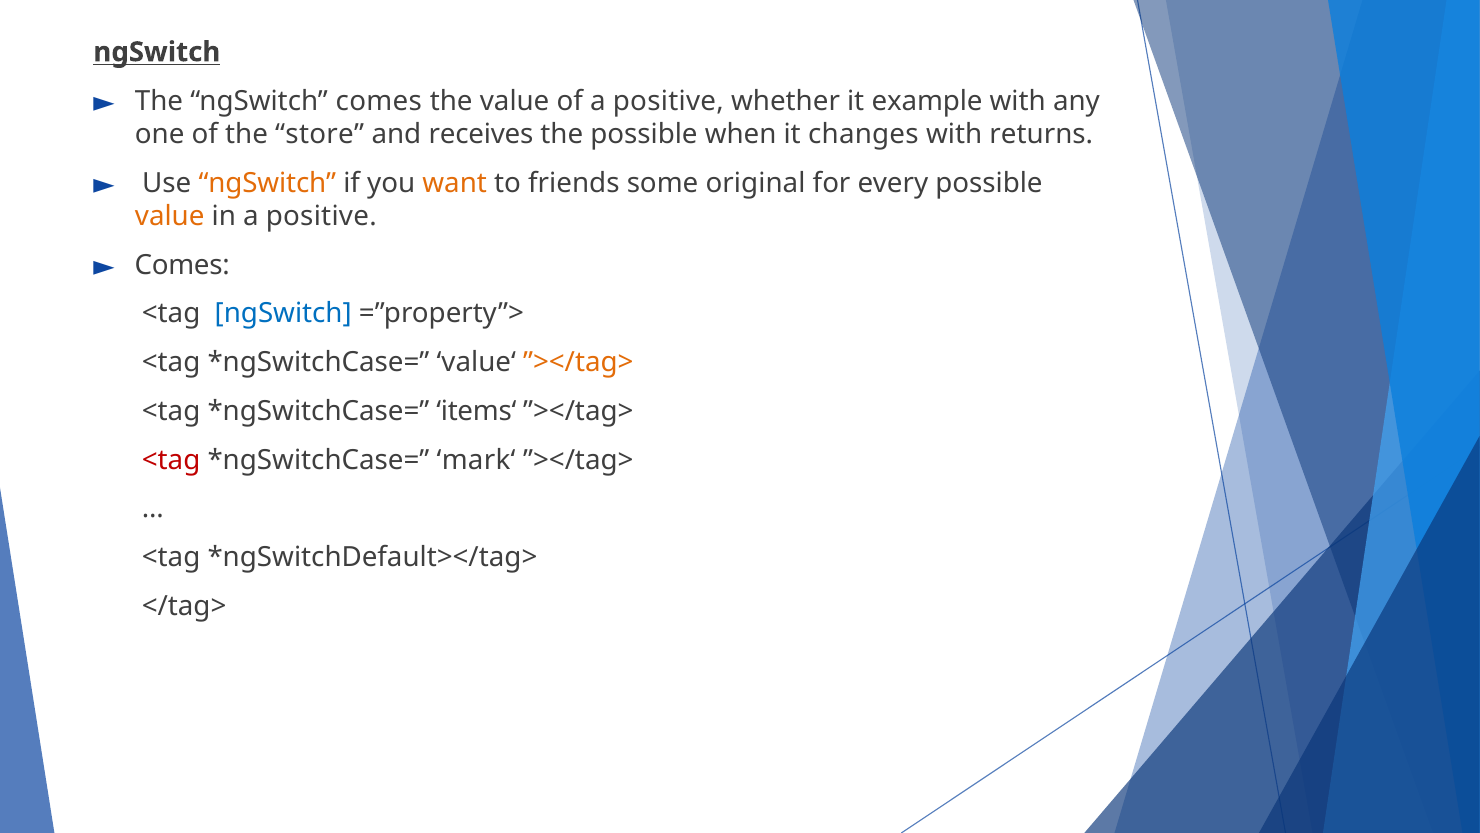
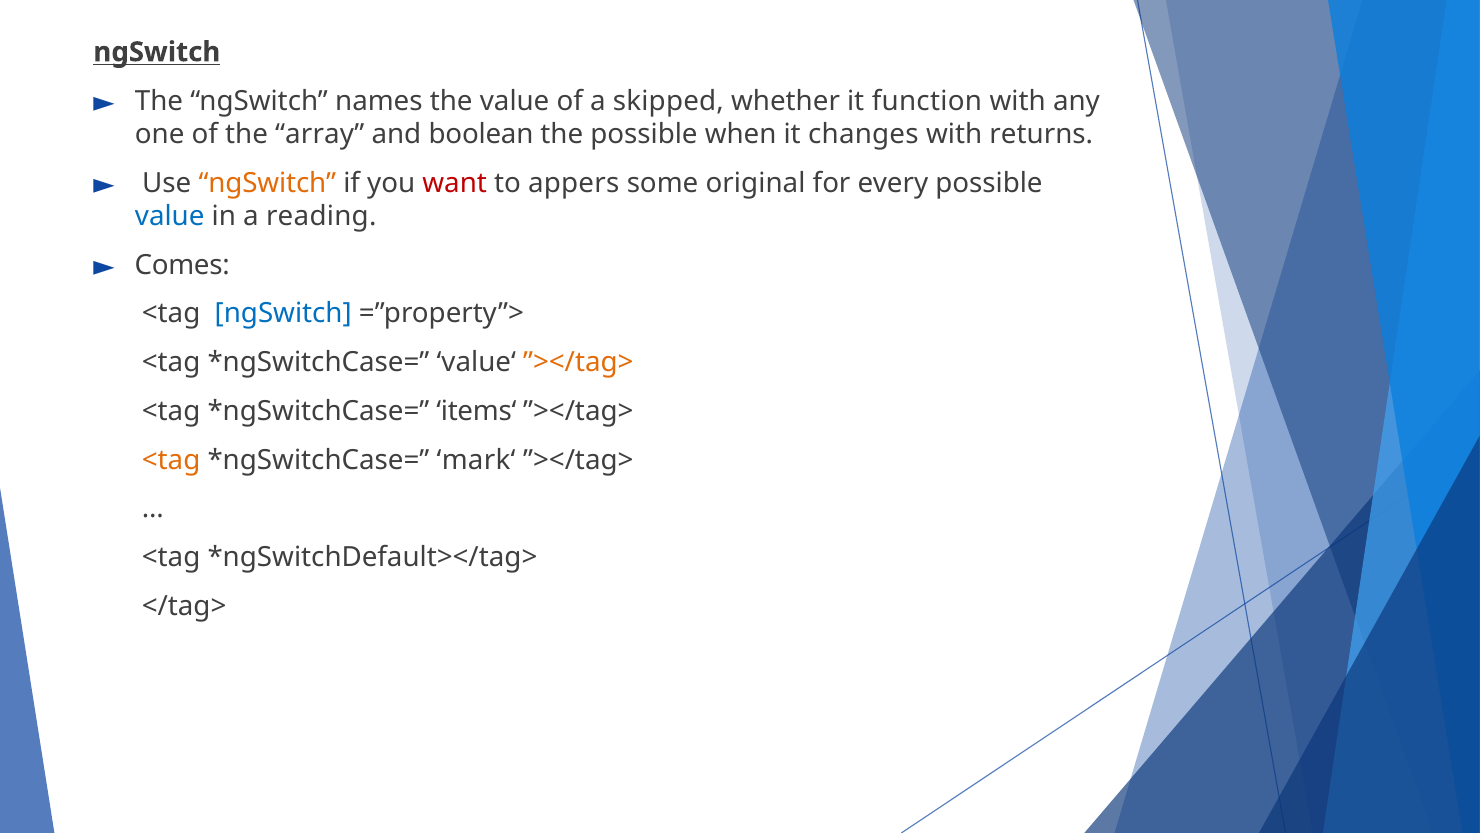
ngSwitch comes: comes -> names
of a positive: positive -> skipped
example: example -> function
store: store -> array
receives: receives -> boolean
want colour: orange -> red
friends: friends -> appers
value at (170, 216) colour: orange -> blue
in a positive: positive -> reading
<tag at (171, 460) colour: red -> orange
